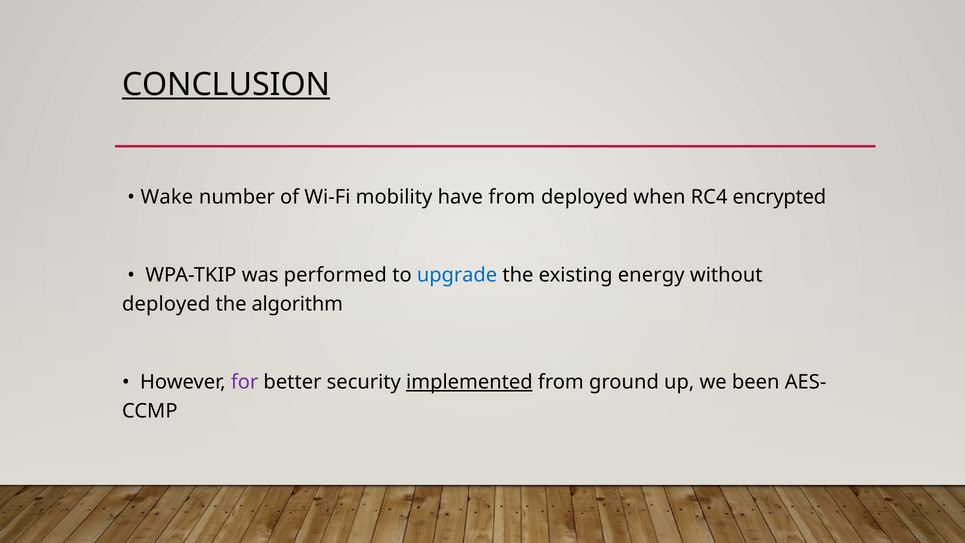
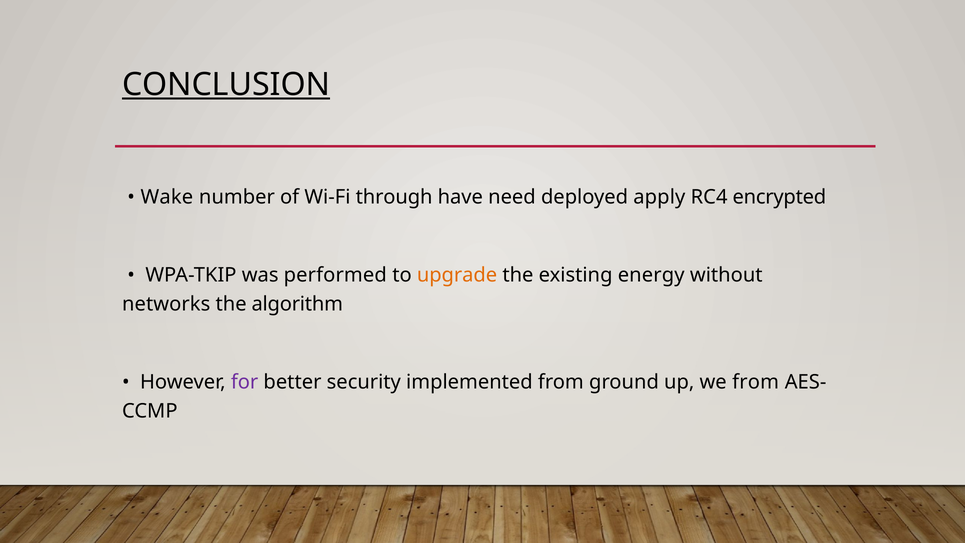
mobility: mobility -> through
have from: from -> need
when: when -> apply
upgrade colour: blue -> orange
deployed at (166, 304): deployed -> networks
implemented underline: present -> none
we been: been -> from
